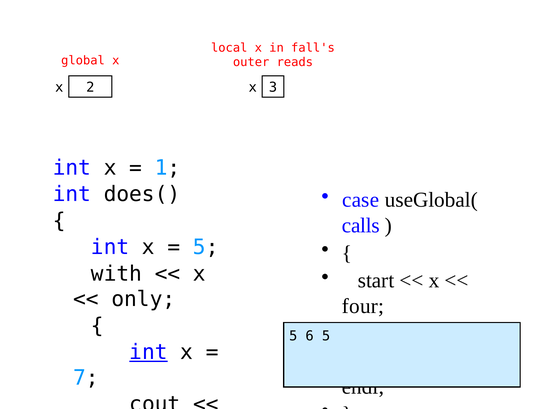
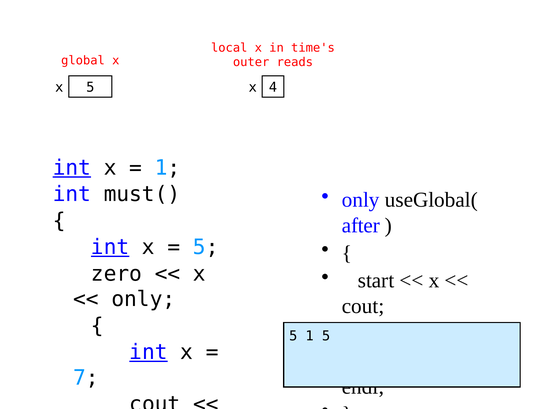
fall's: fall's -> time's
x 2: 2 -> 5
3: 3 -> 4
int at (72, 168) underline: none -> present
does(: does( -> must(
case at (361, 200): case -> only
calls: calls -> after
int at (110, 248) underline: none -> present
with: with -> zero
four at (363, 306): four -> cout
5 6: 6 -> 1
